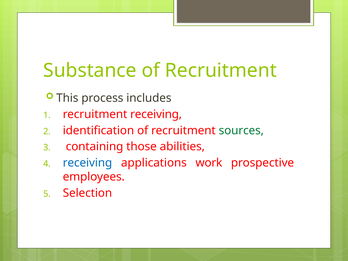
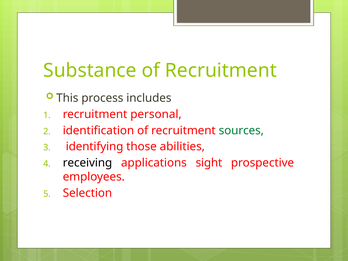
recruitment receiving: receiving -> personal
containing: containing -> identifying
receiving at (87, 163) colour: blue -> black
work: work -> sight
